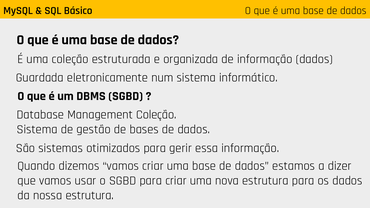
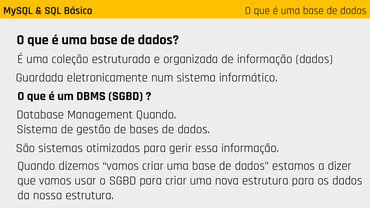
Management Coleção: Coleção -> Quando
